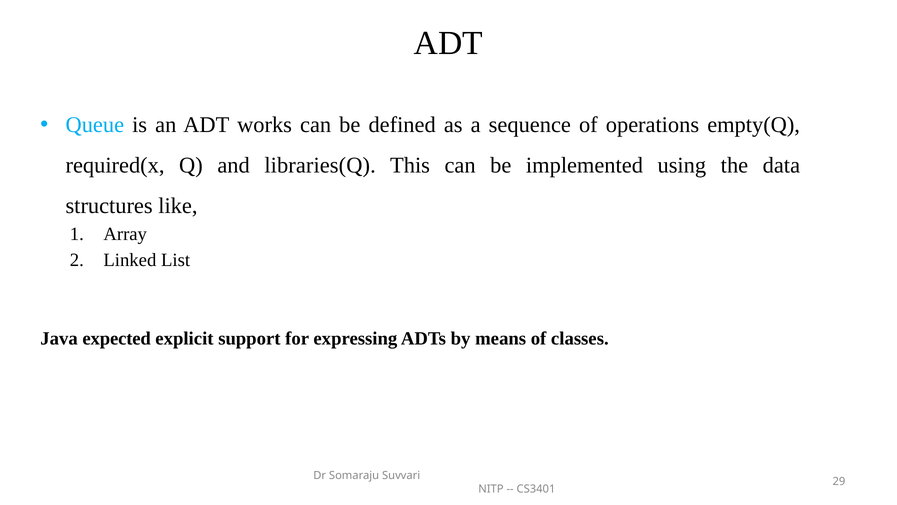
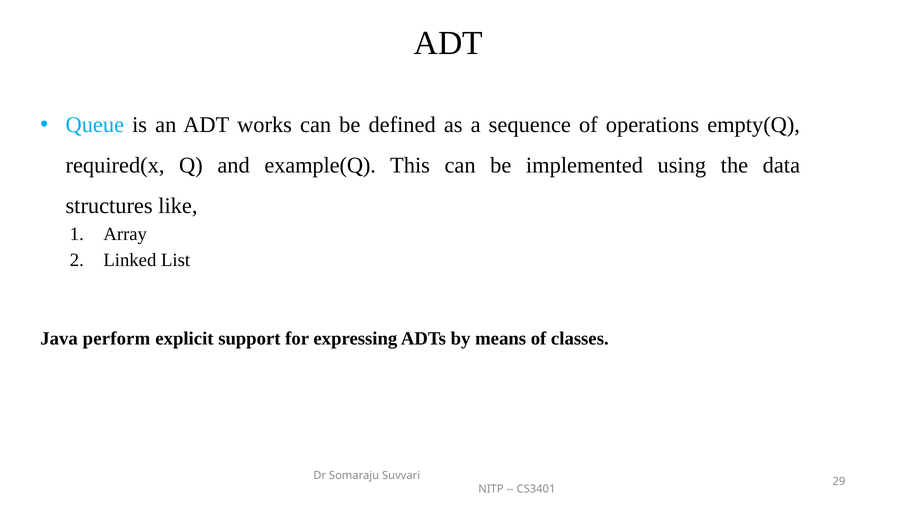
libraries(Q: libraries(Q -> example(Q
expected: expected -> perform
